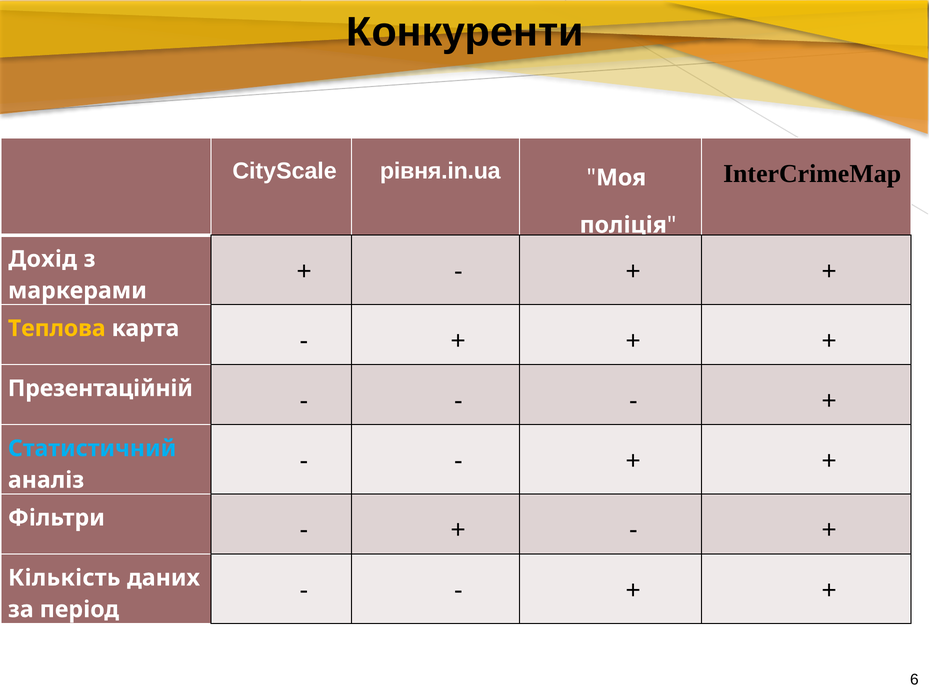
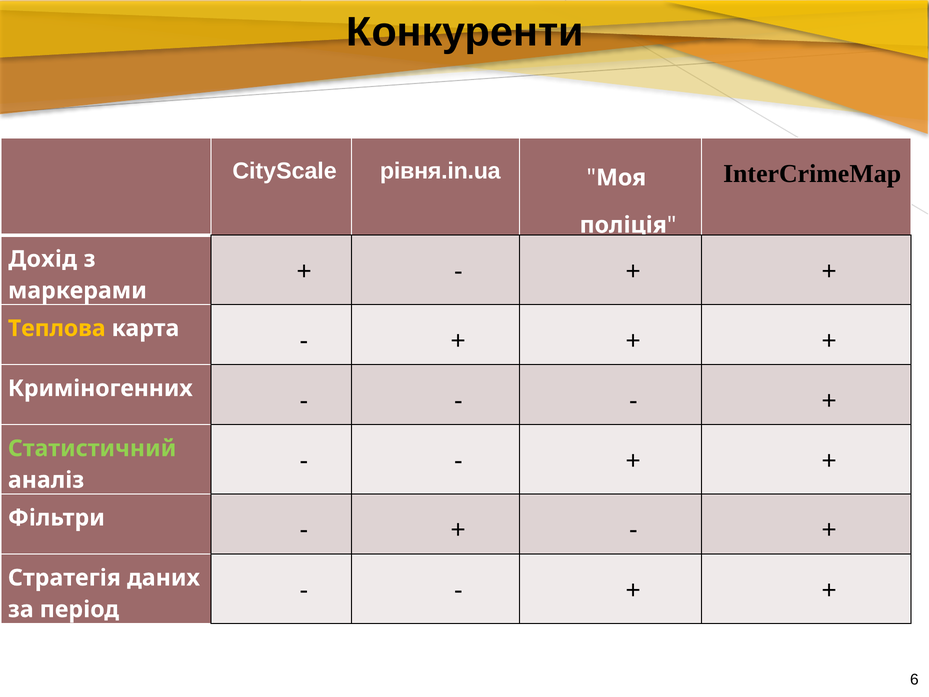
Презентаційній: Презентаційній -> Криміногенних
Статистичний colour: light blue -> light green
Кількість: Кількість -> Стратегія
